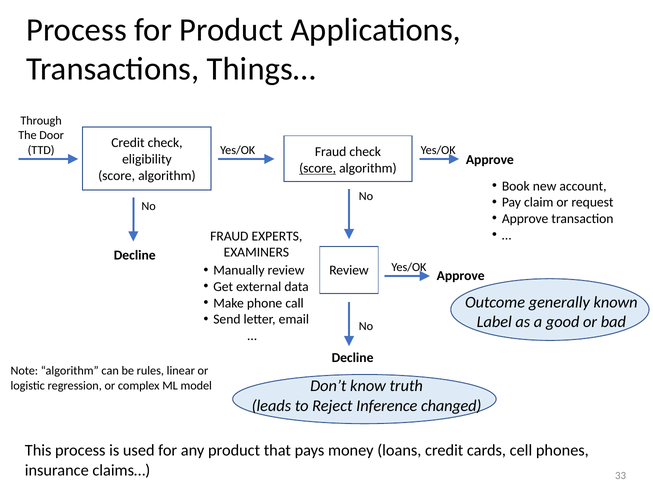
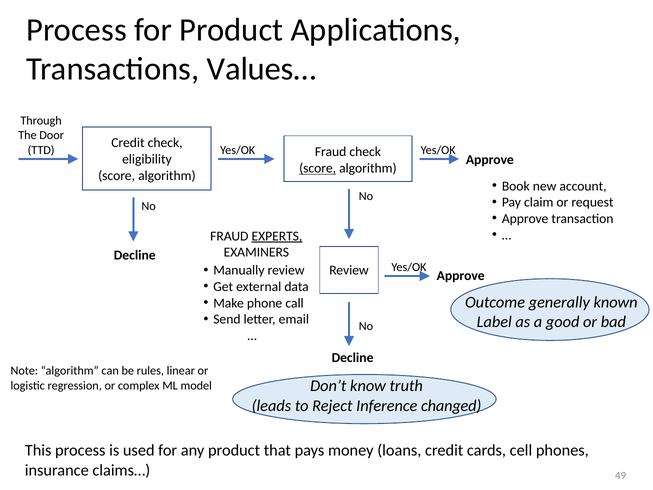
Things…: Things… -> Values…
EXPERTS underline: none -> present
33: 33 -> 49
